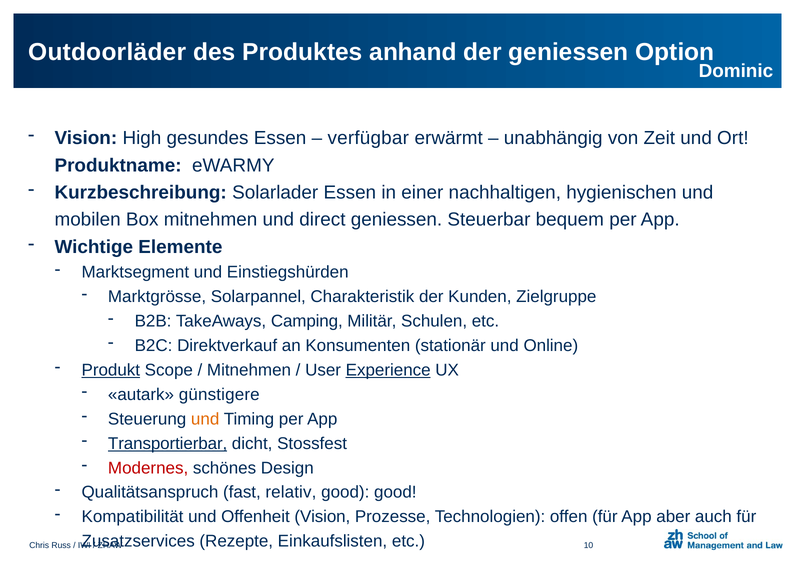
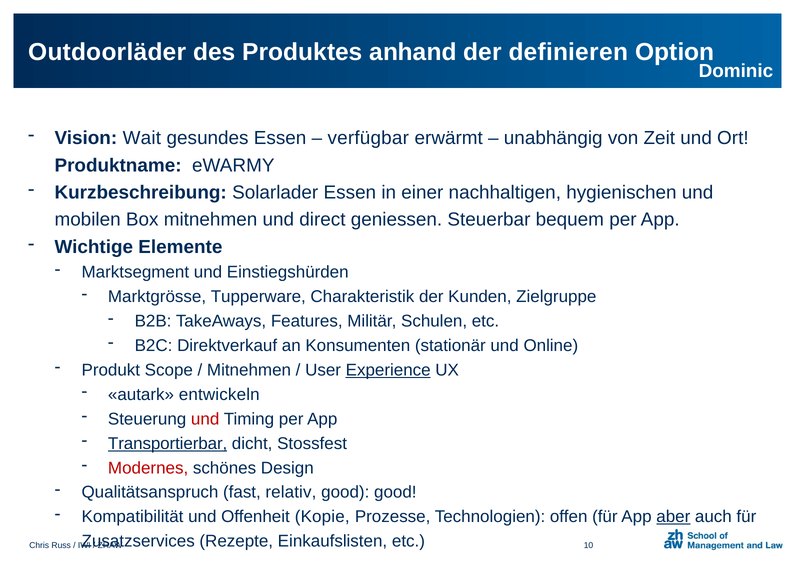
der geniessen: geniessen -> definieren
High: High -> Wait
Solarpannel: Solarpannel -> Tupperware
Camping: Camping -> Features
Produkt underline: present -> none
günstigere: günstigere -> entwickeln
und at (205, 419) colour: orange -> red
Offenheit Vision: Vision -> Kopie
aber underline: none -> present
